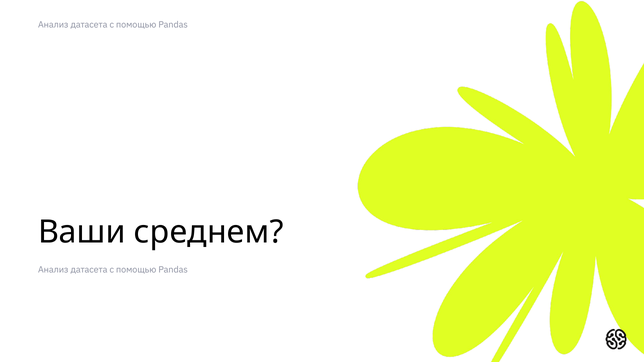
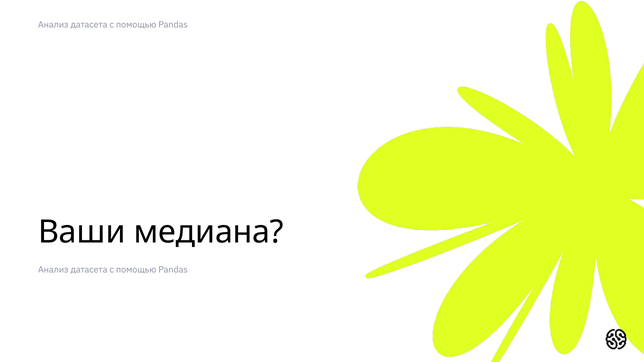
среднем: среднем -> медиана
